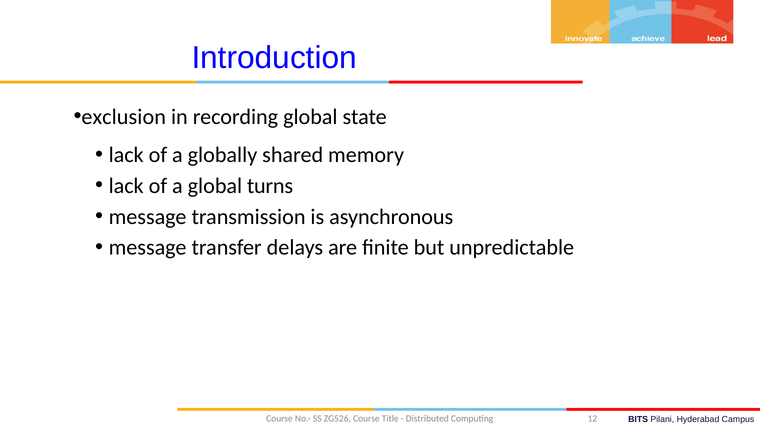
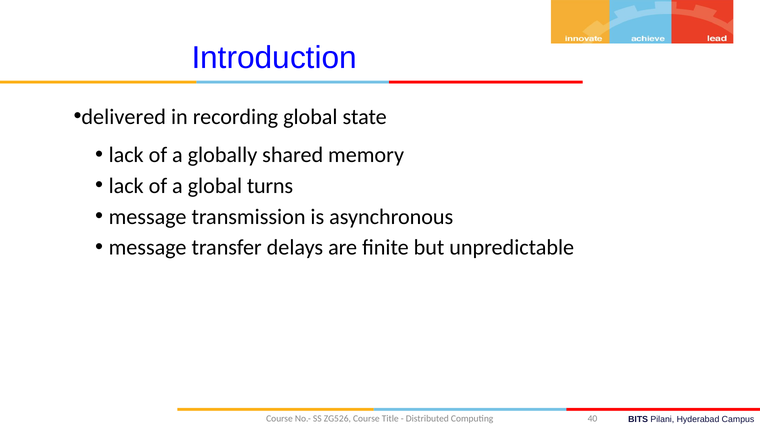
exclusion: exclusion -> delivered
12: 12 -> 40
